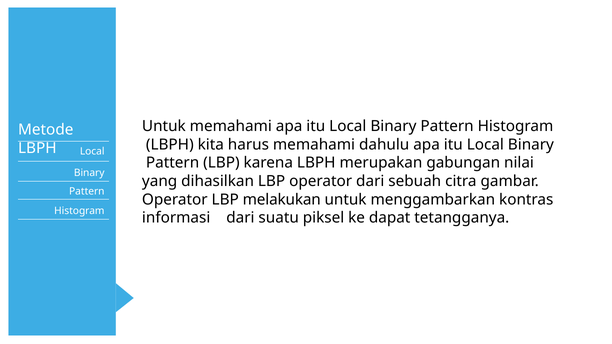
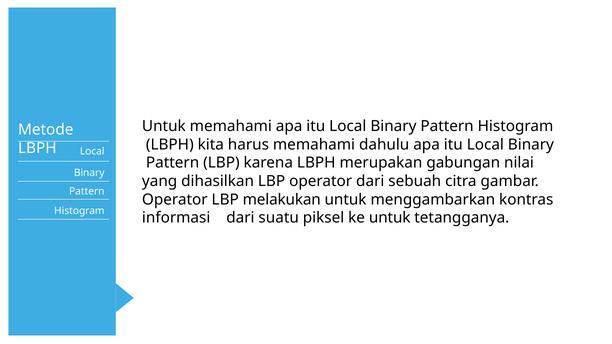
ke dapat: dapat -> untuk
